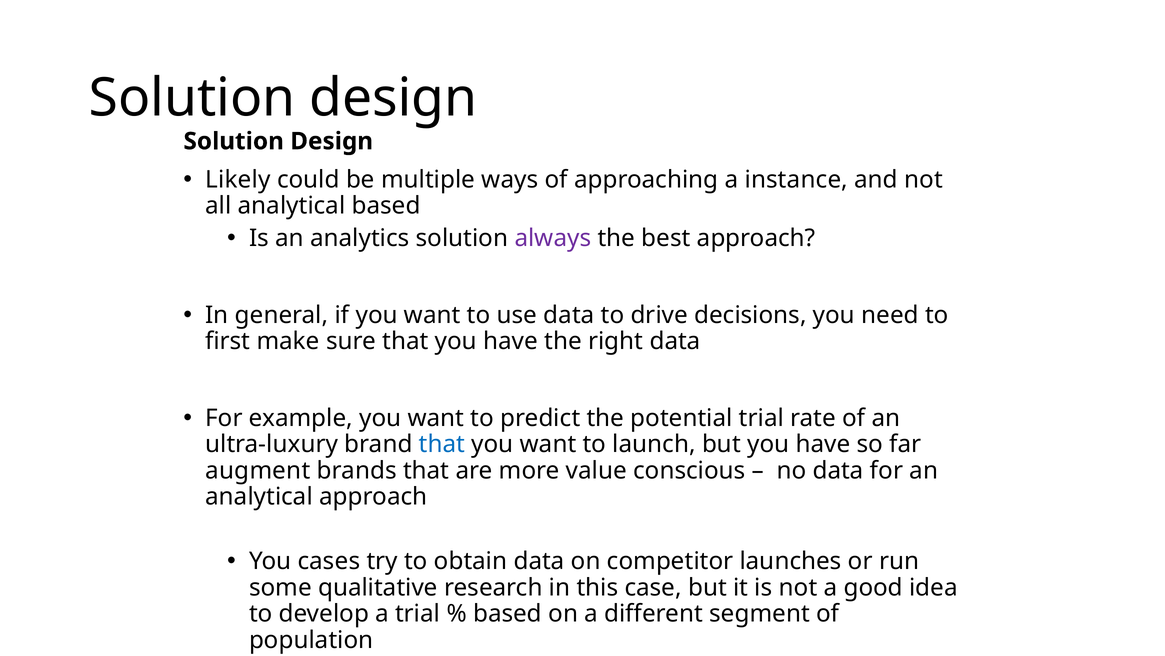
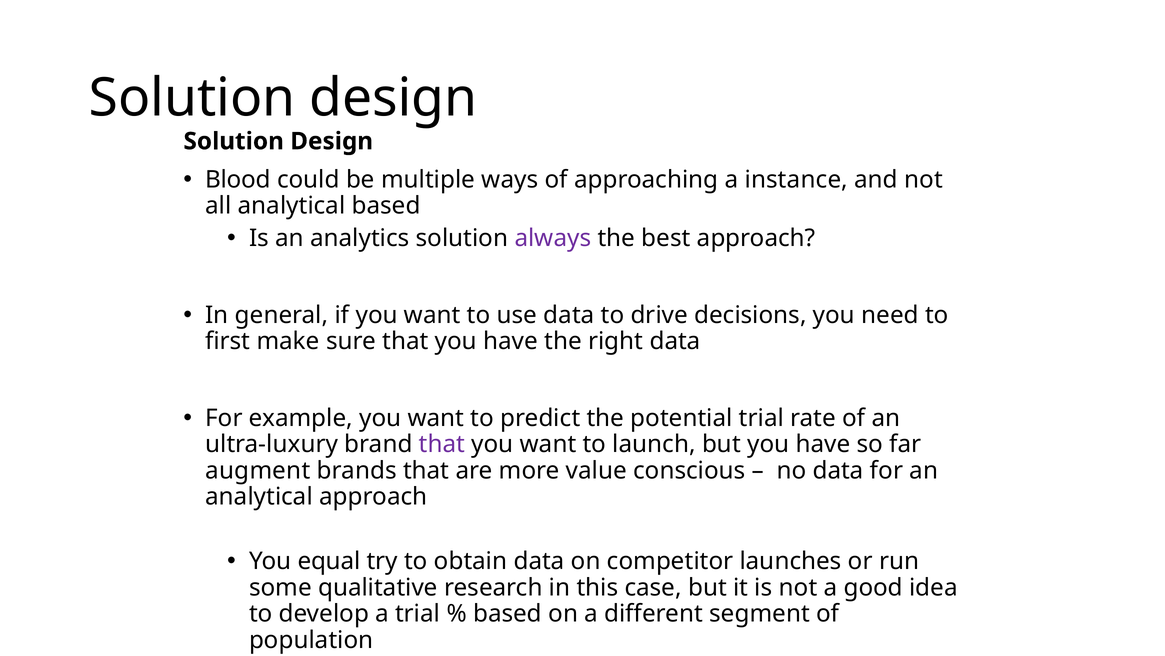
Likely: Likely -> Blood
that at (442, 444) colour: blue -> purple
cases: cases -> equal
